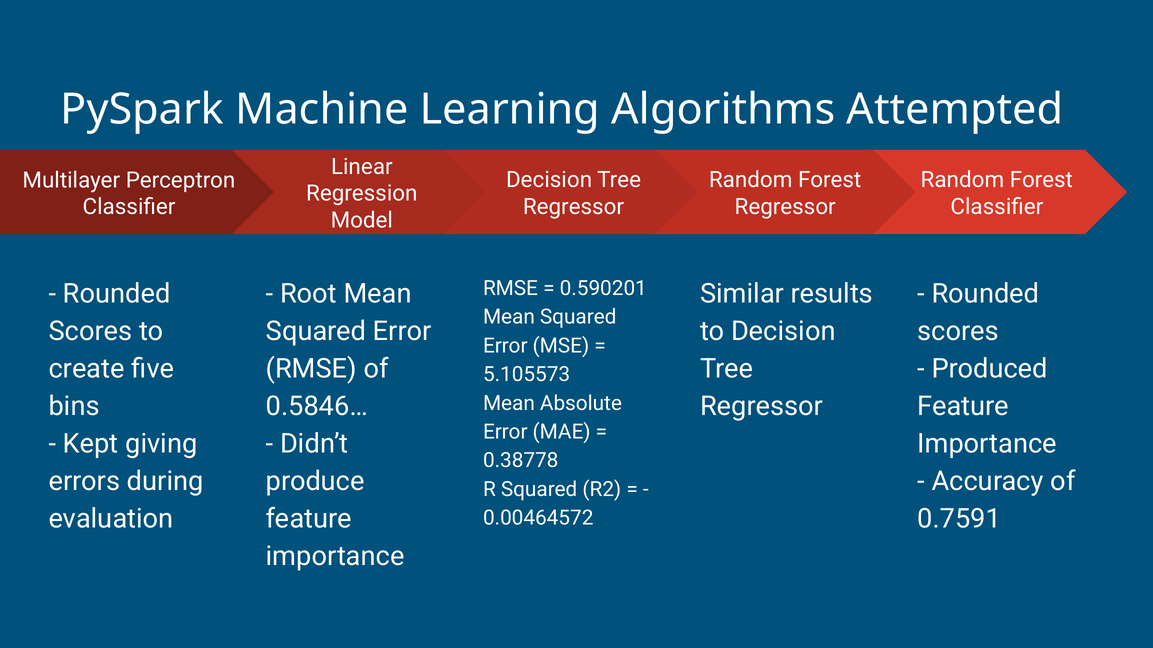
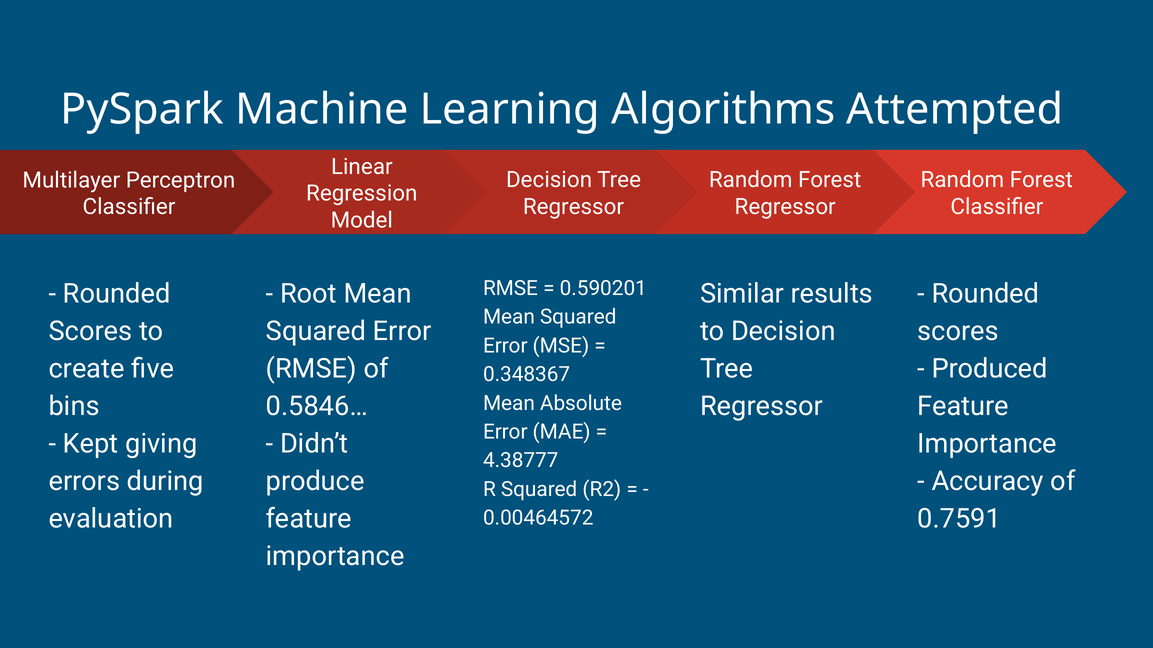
5.105573: 5.105573 -> 0.348367
0.38778: 0.38778 -> 4.38777
